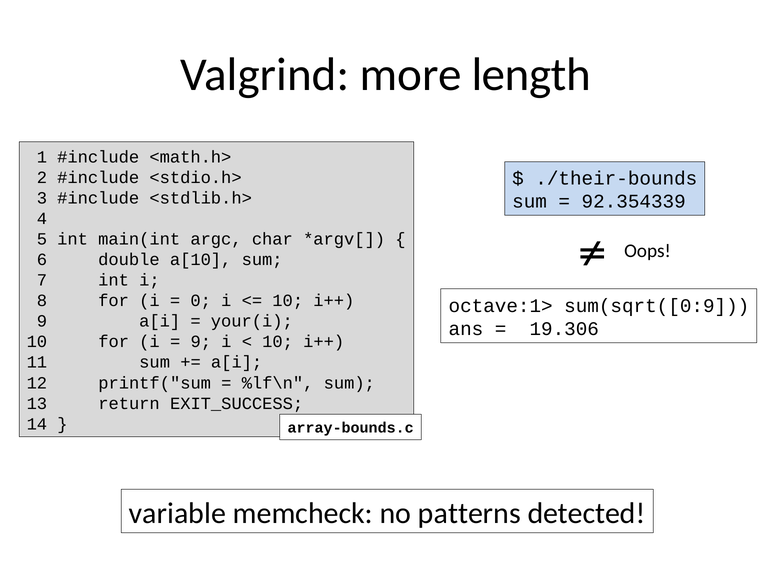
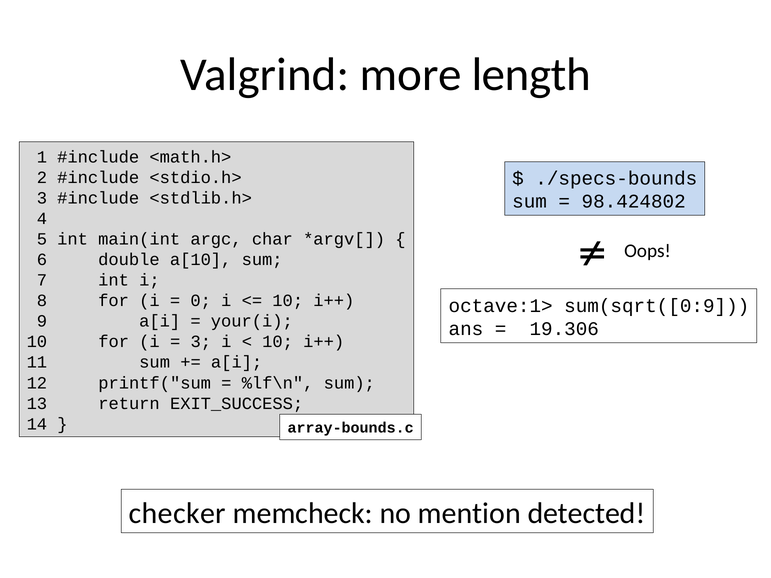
./their-bounds: ./their-bounds -> ./specs-bounds
92.354339: 92.354339 -> 98.424802
9 at (201, 342): 9 -> 3
variable: variable -> checker
patterns: patterns -> mention
